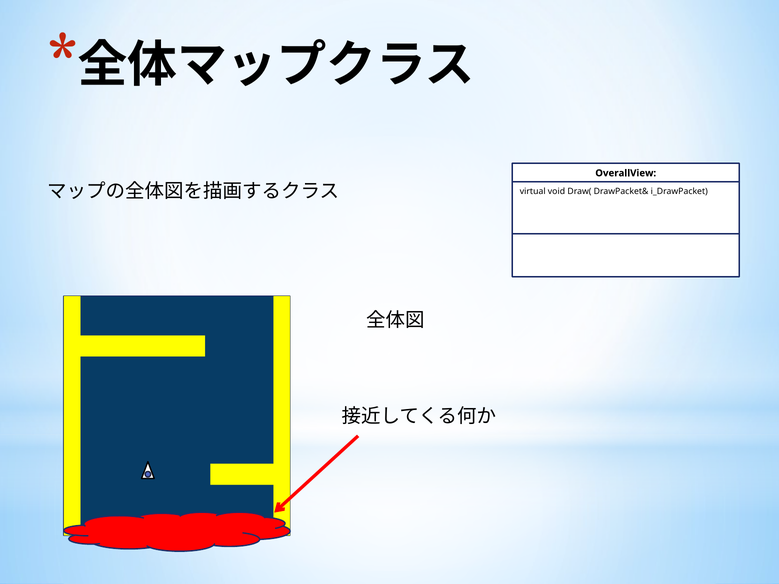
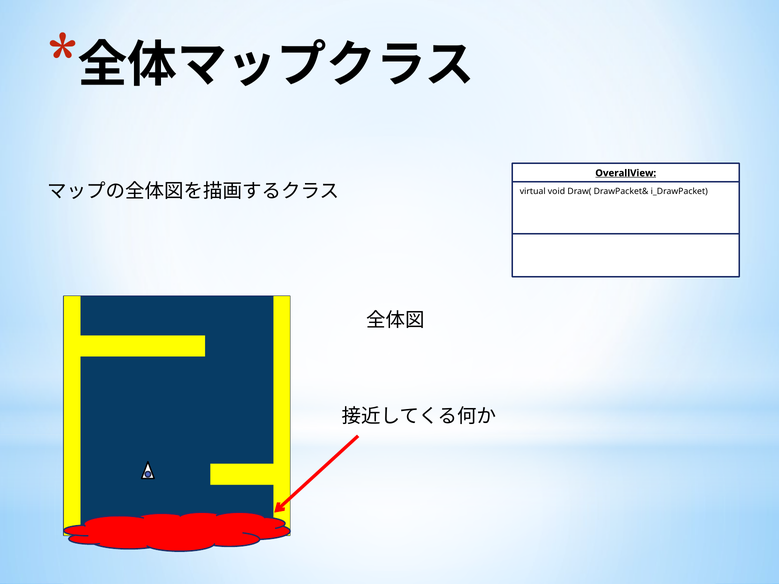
OverallView underline: none -> present
